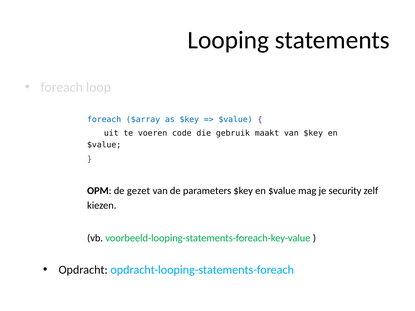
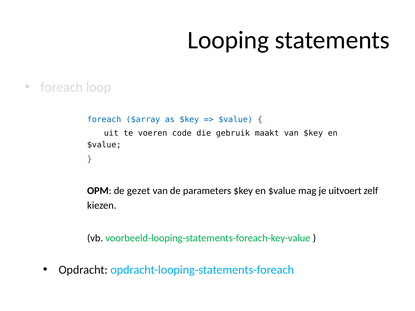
security: security -> uitvoert
